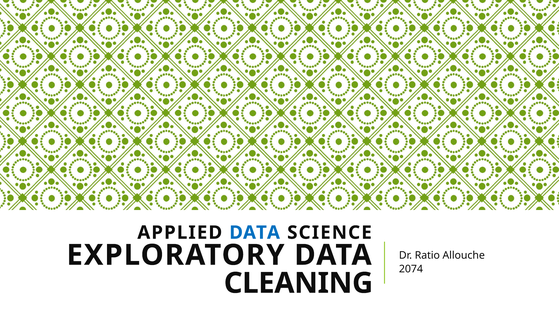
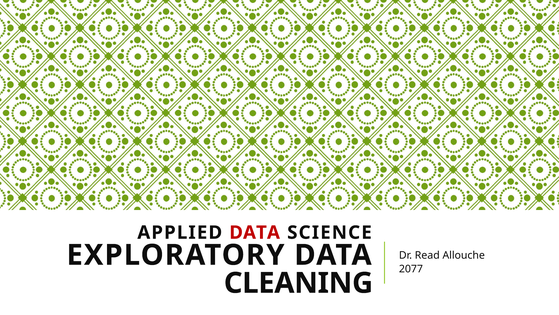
DATA at (255, 232) colour: blue -> red
Ratio: Ratio -> Read
2074: 2074 -> 2077
